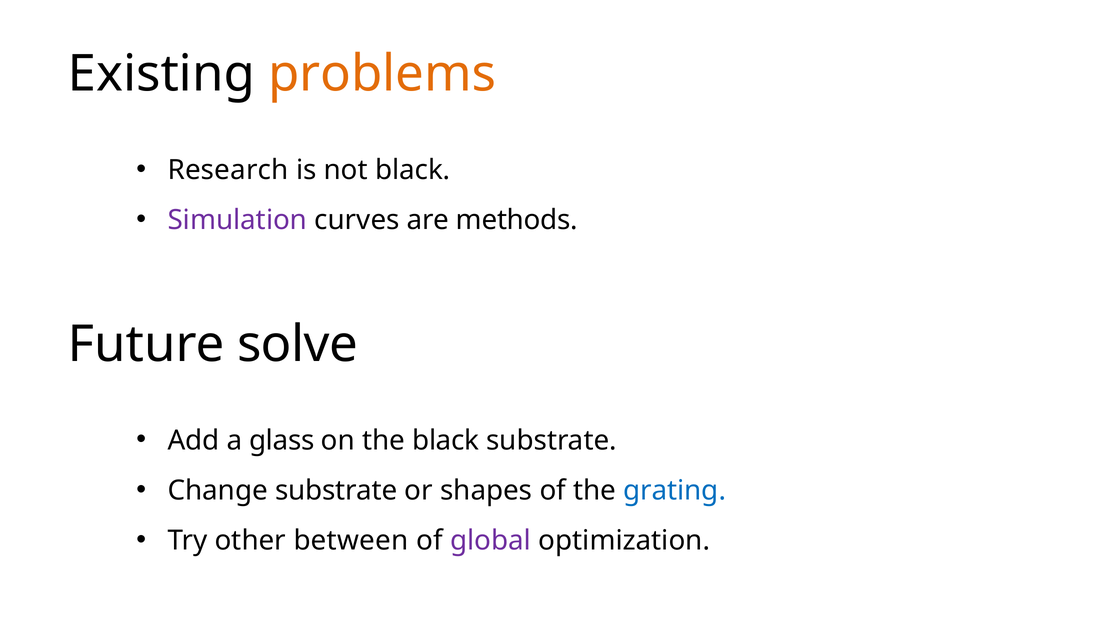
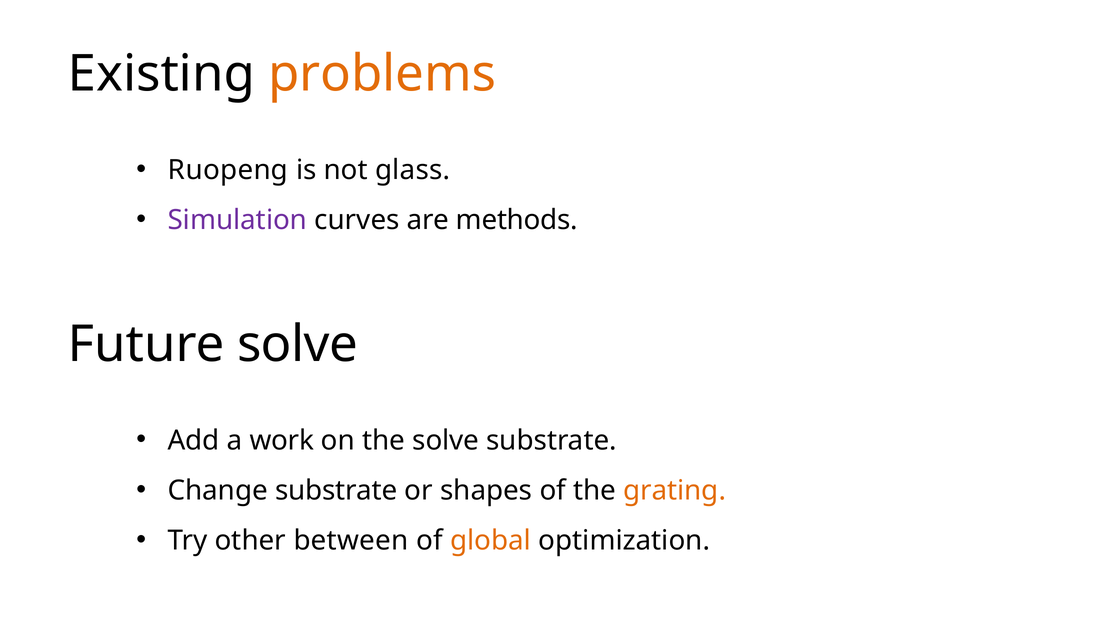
Research: Research -> Ruopeng
not black: black -> glass
glass: glass -> work
the black: black -> solve
grating colour: blue -> orange
global colour: purple -> orange
